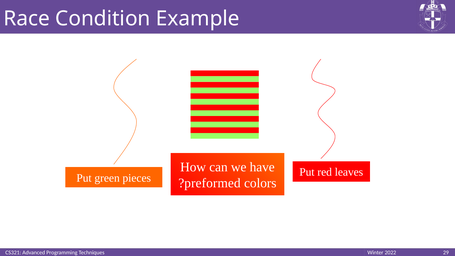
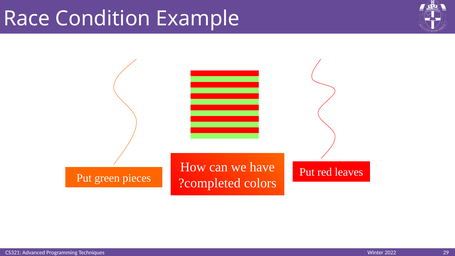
preformed: preformed -> completed
